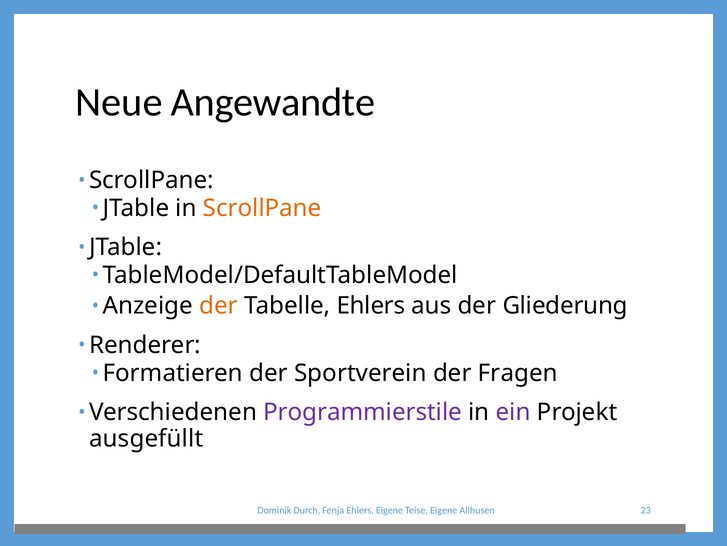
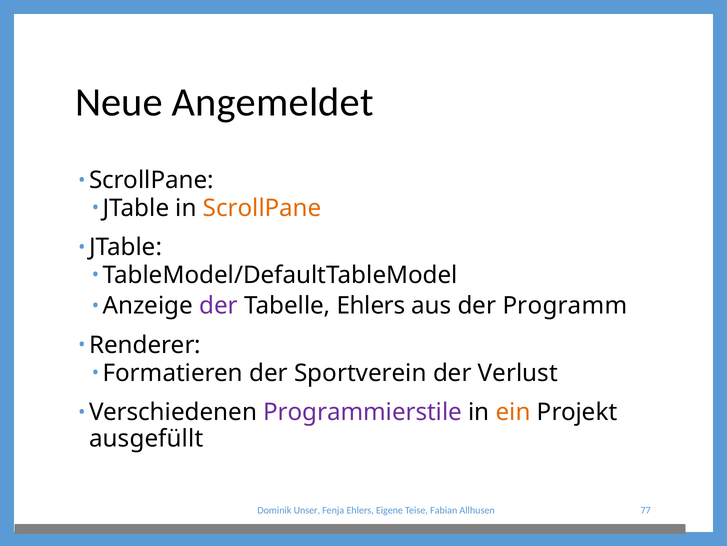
Angewandte: Angewandte -> Angemeldet
der at (219, 306) colour: orange -> purple
Gliederung: Gliederung -> Programm
Fragen: Fragen -> Verlust
ein colour: purple -> orange
Durch: Durch -> Unser
Teise Eigene: Eigene -> Fabian
23: 23 -> 77
